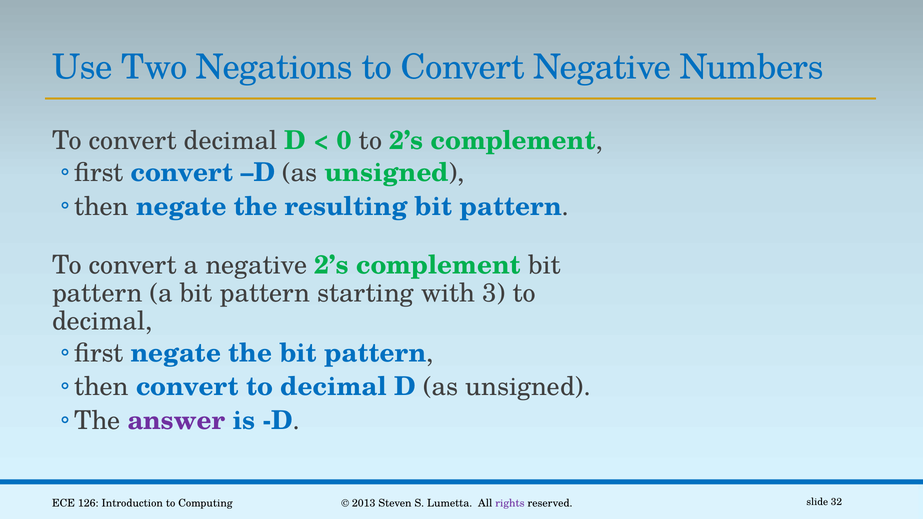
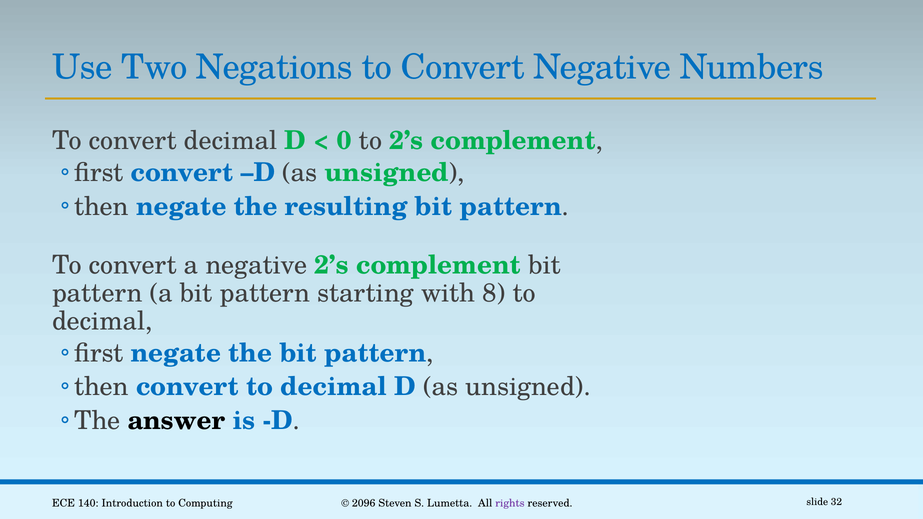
3: 3 -> 8
answer colour: purple -> black
126: 126 -> 140
2013: 2013 -> 2096
